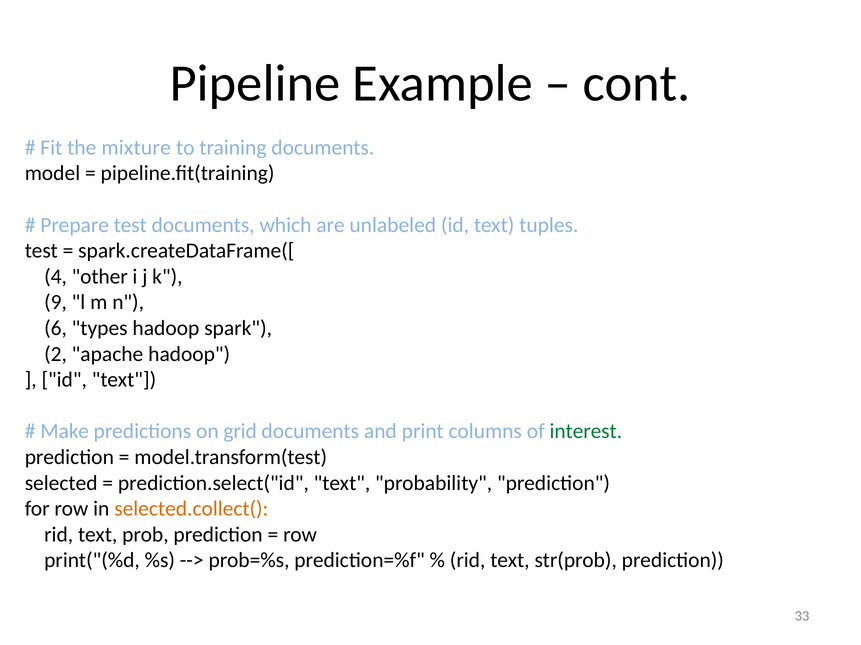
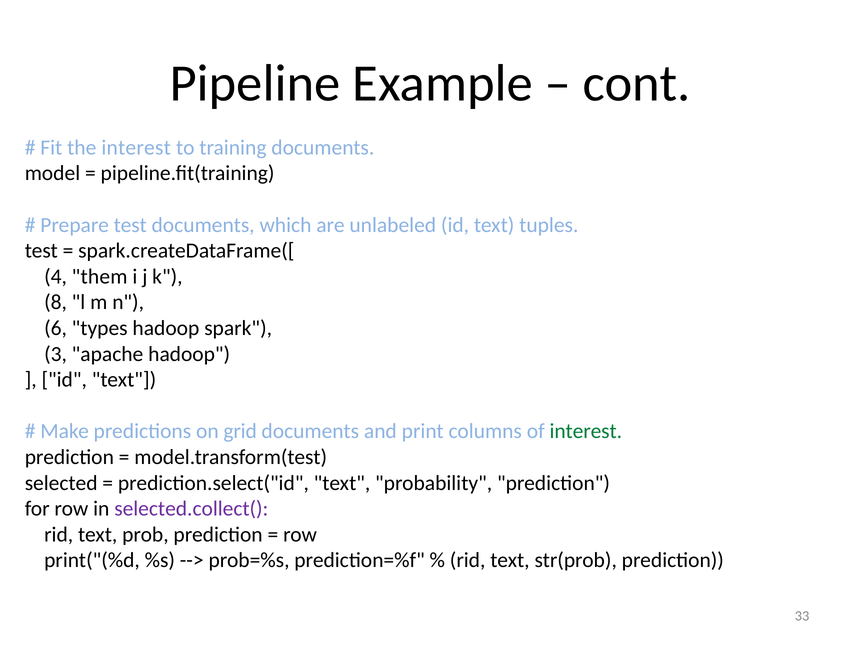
the mixture: mixture -> interest
other: other -> them
9: 9 -> 8
2: 2 -> 3
selected.collect( colour: orange -> purple
